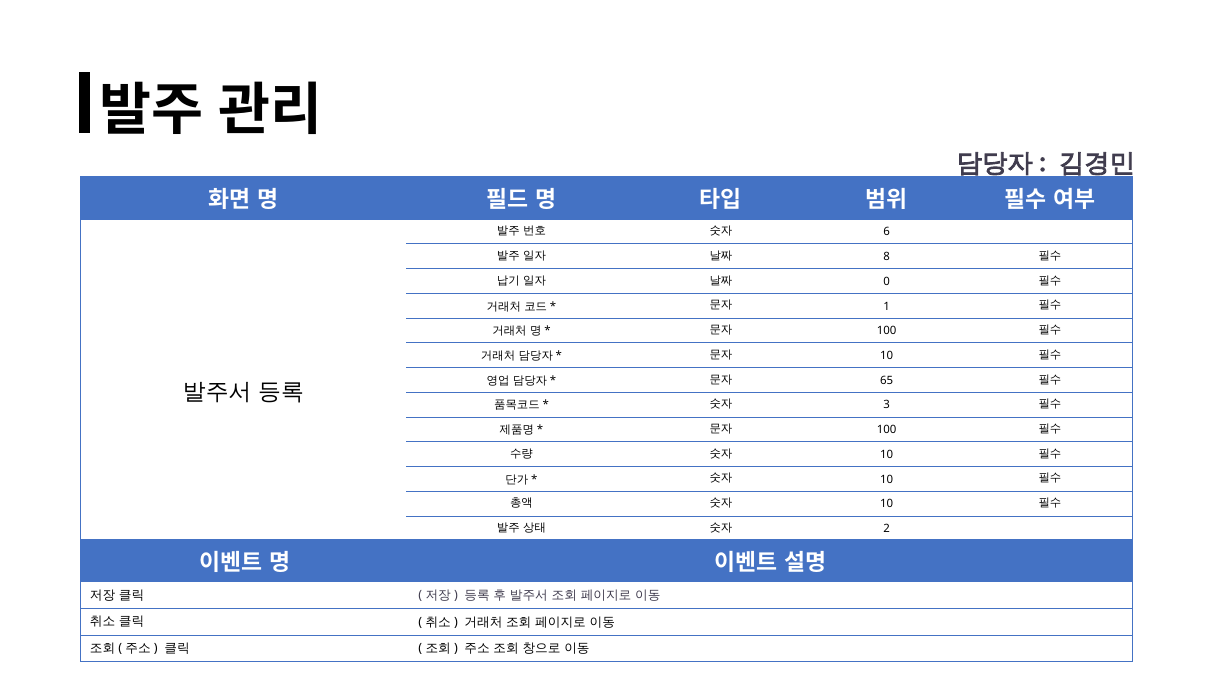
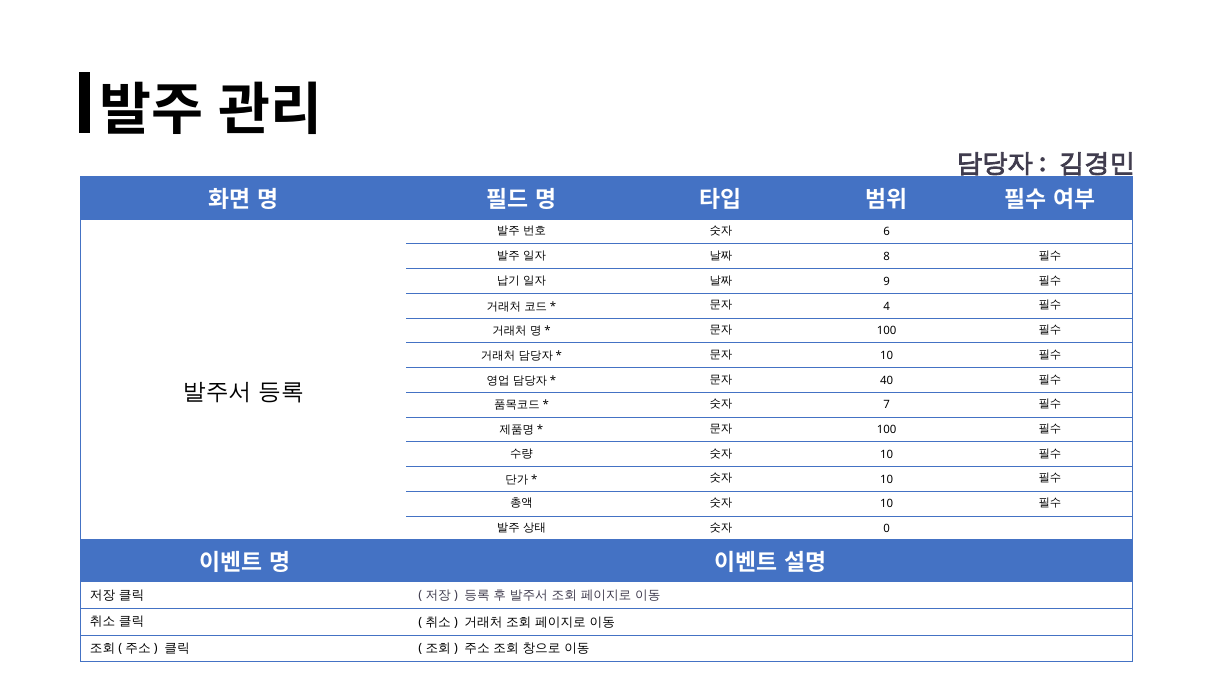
0: 0 -> 9
1: 1 -> 4
65: 65 -> 40
3: 3 -> 7
2: 2 -> 0
